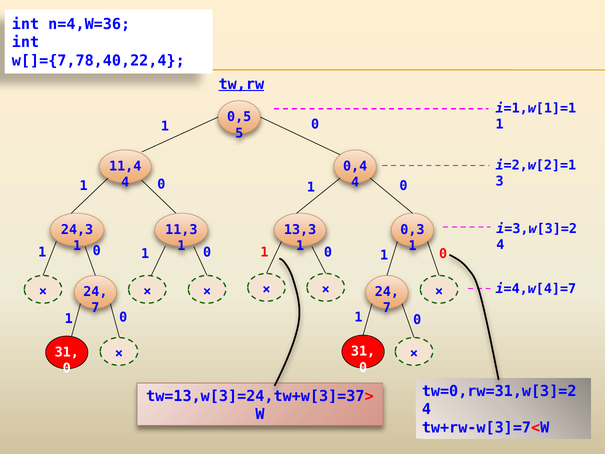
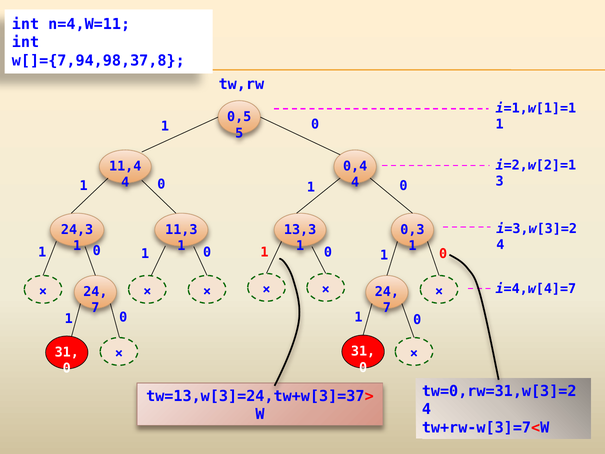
n=4,W=36: n=4,W=36 -> n=4,W=11
w[]={7,78,40,22,4: w[]={7,78,40,22,4 -> w[]={7,94,98,37,8
tw,rw underline: present -> none
